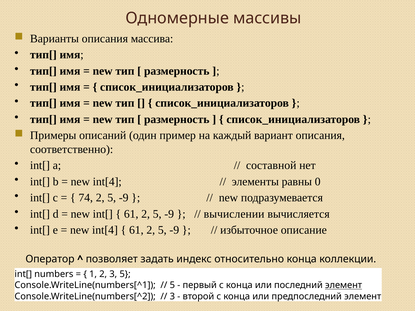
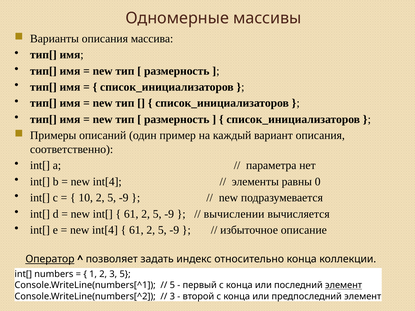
составной: составной -> параметра
74: 74 -> 10
Оператор underline: none -> present
